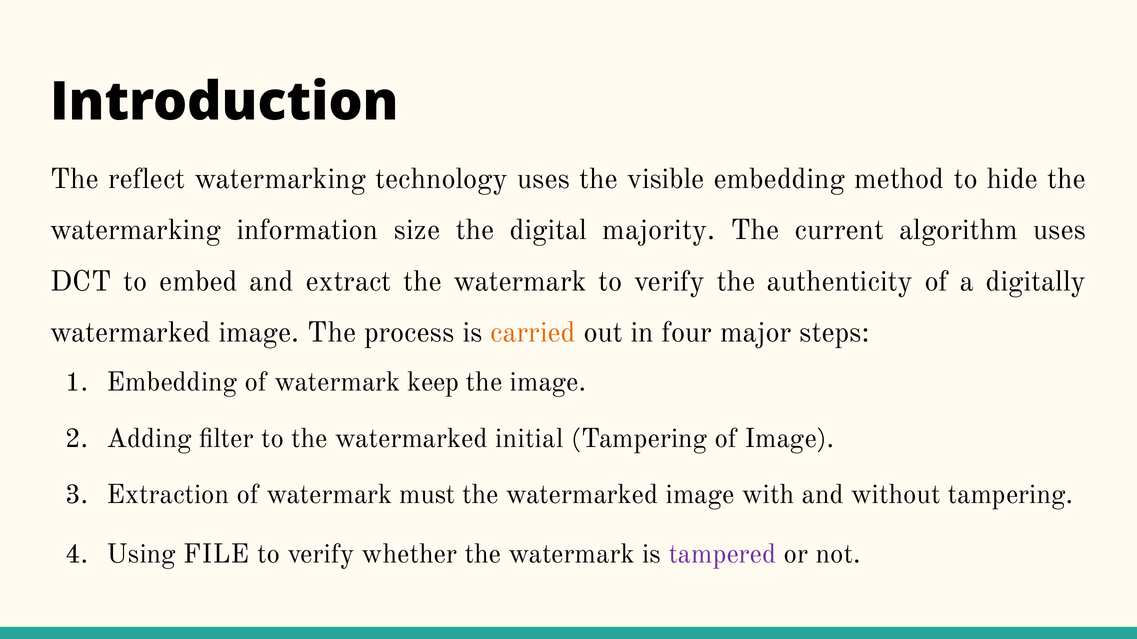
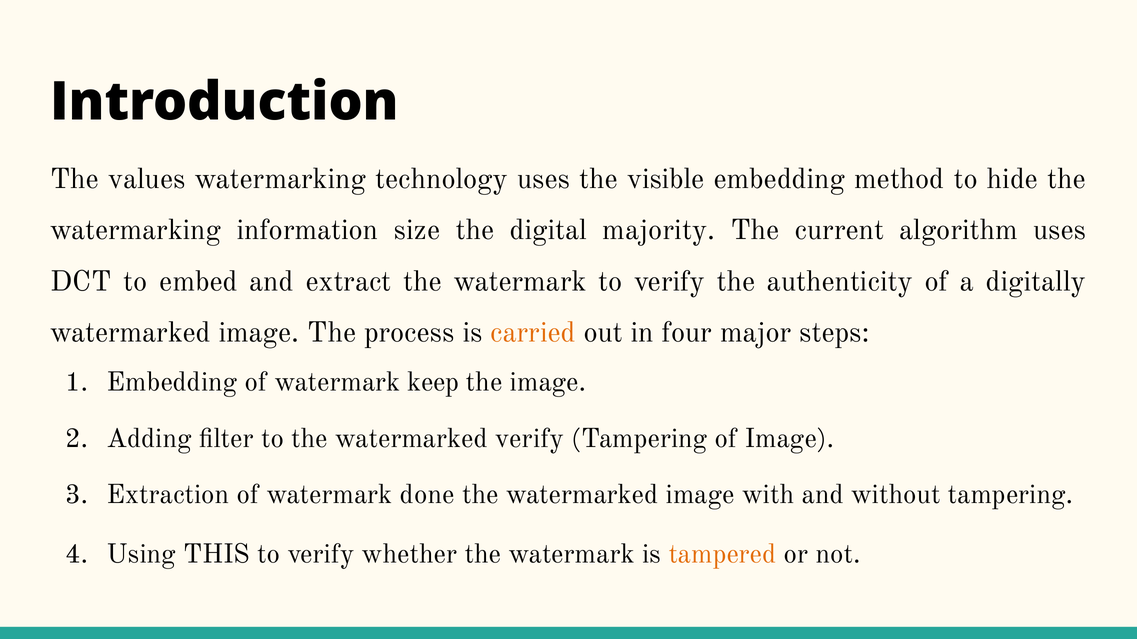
reflect: reflect -> values
watermarked initial: initial -> verify
must: must -> done
FILE: FILE -> THIS
tampered colour: purple -> orange
